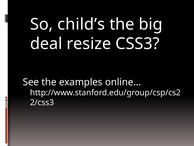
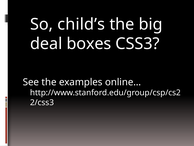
resize: resize -> boxes
